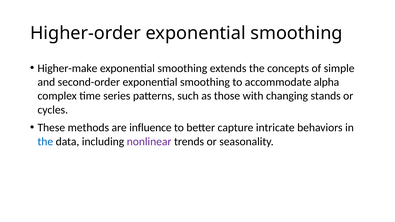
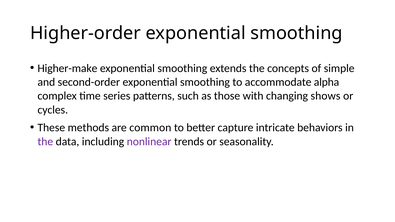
stands: stands -> shows
influence: influence -> common
the at (45, 142) colour: blue -> purple
